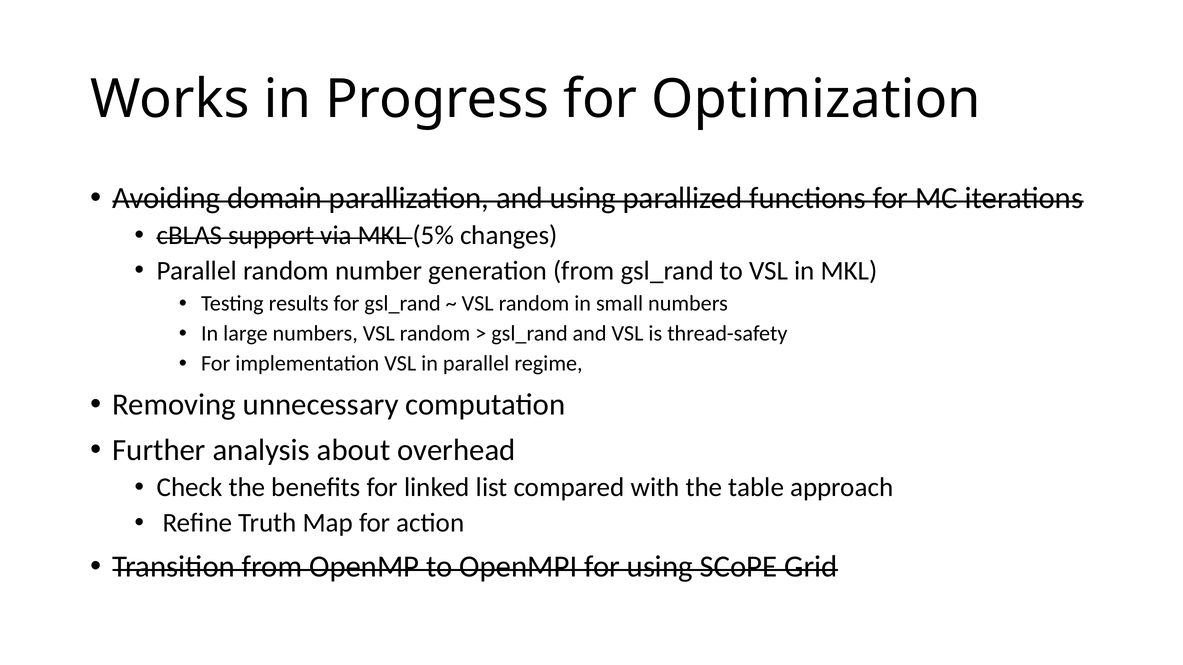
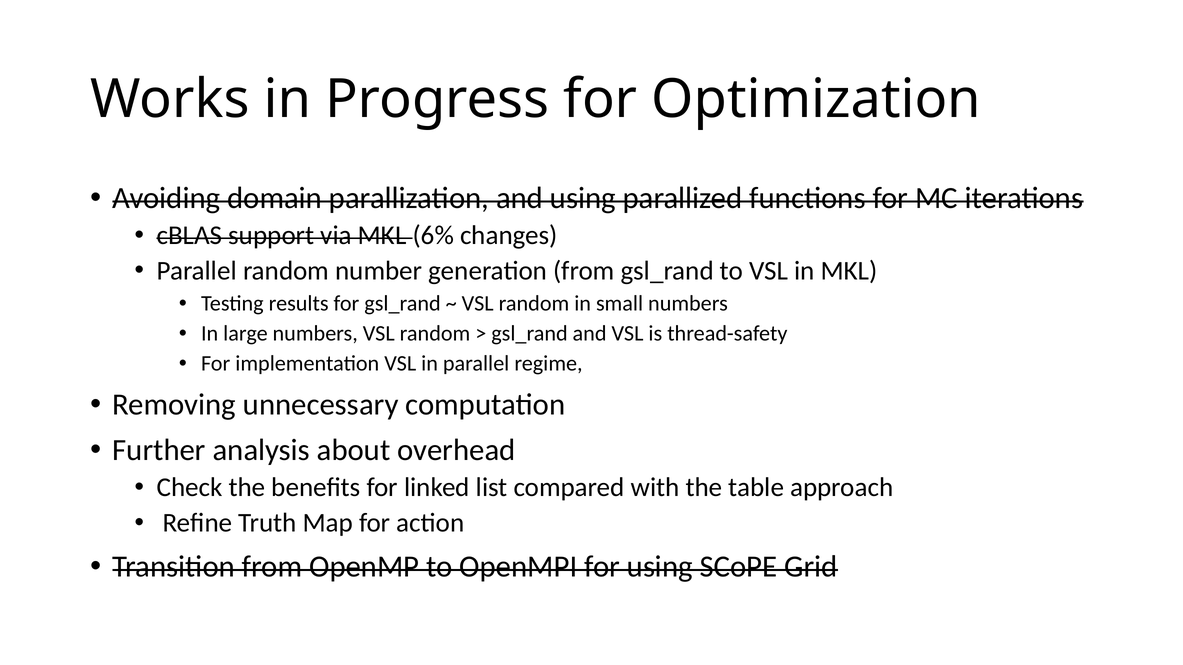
5%: 5% -> 6%
